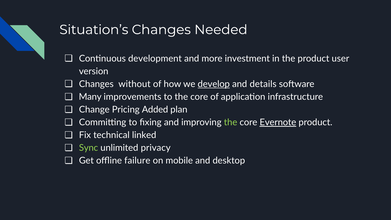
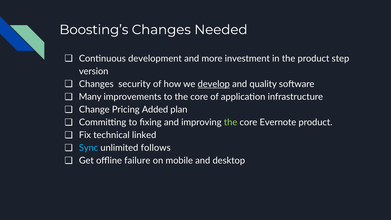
Situation’s: Situation’s -> Boosting’s
user: user -> step
without: without -> security
details: details -> quality
Evernote underline: present -> none
Sync colour: light green -> light blue
privacy: privacy -> follows
